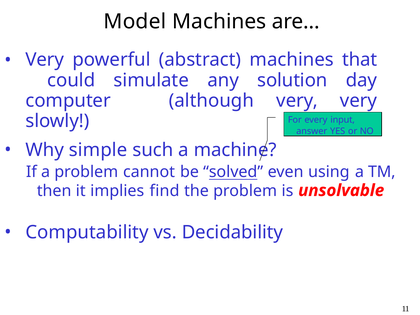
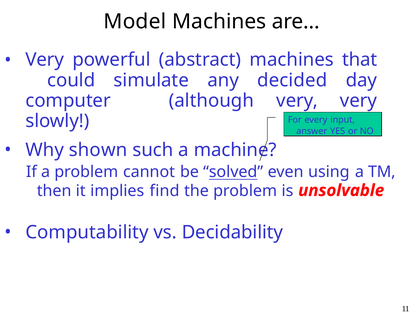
solution: solution -> decided
simple: simple -> shown
